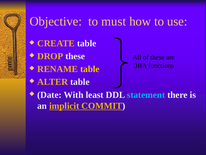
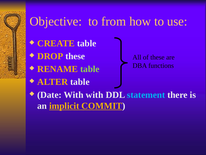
must: must -> from
table at (90, 69) colour: yellow -> light green
With least: least -> with
